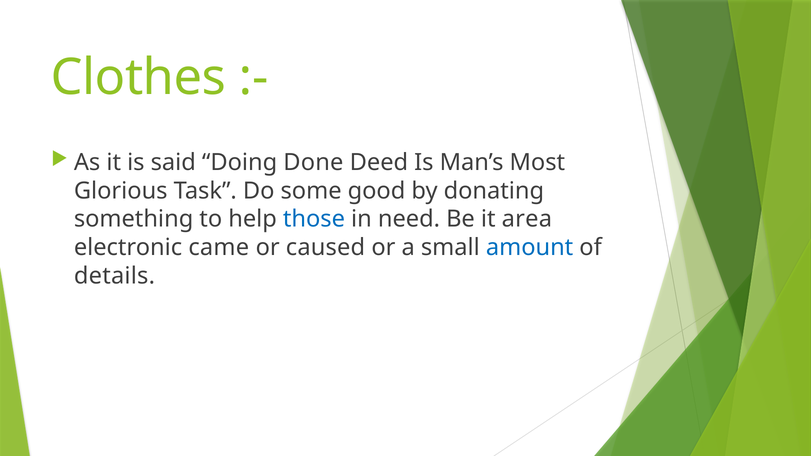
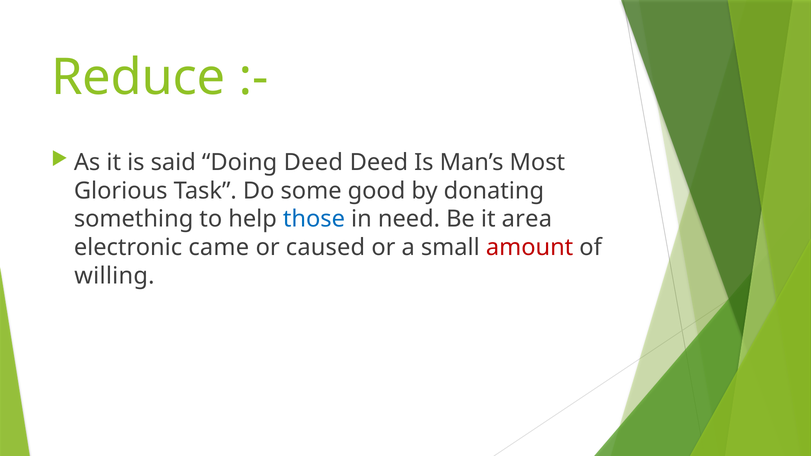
Clothes: Clothes -> Reduce
Doing Done: Done -> Deed
amount colour: blue -> red
details: details -> willing
